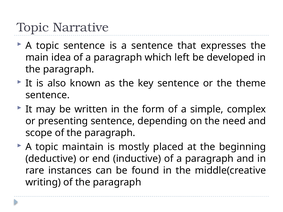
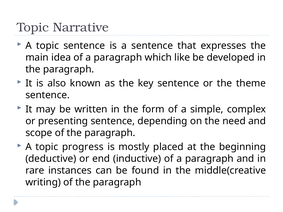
left: left -> like
maintain: maintain -> progress
